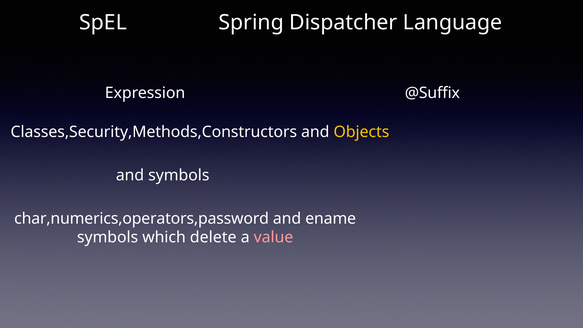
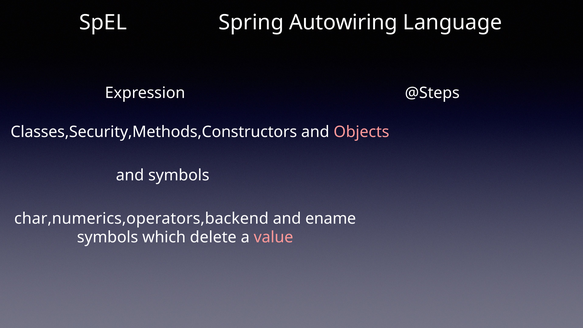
Dispatcher: Dispatcher -> Autowiring
@Suffix: @Suffix -> @Steps
Objects colour: yellow -> pink
char,numerics,operators,password: char,numerics,operators,password -> char,numerics,operators,backend
